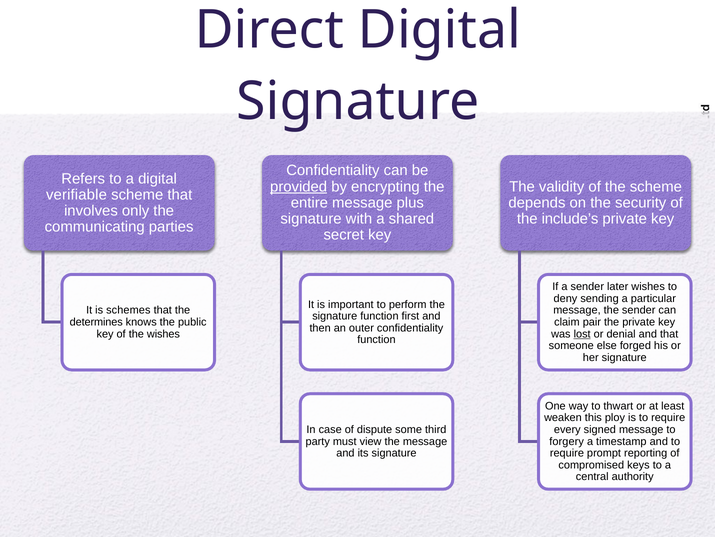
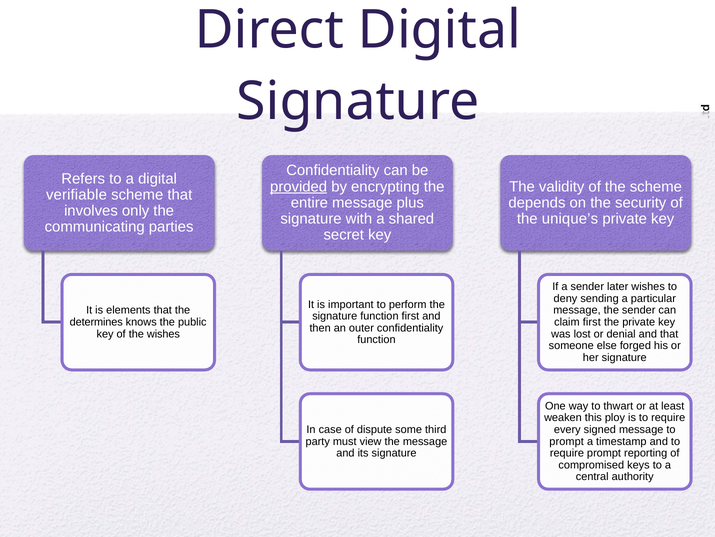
include’s: include’s -> unique’s
schemes: schemes -> elements
claim pair: pair -> first
lost underline: present -> none
forgery at (567, 441): forgery -> prompt
